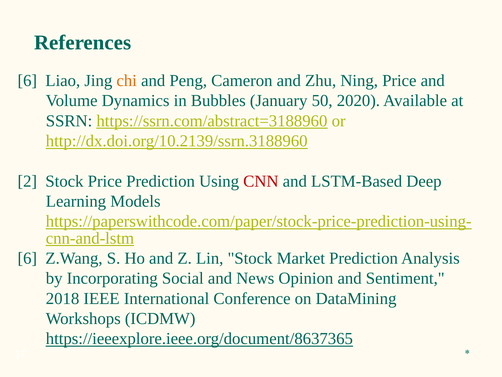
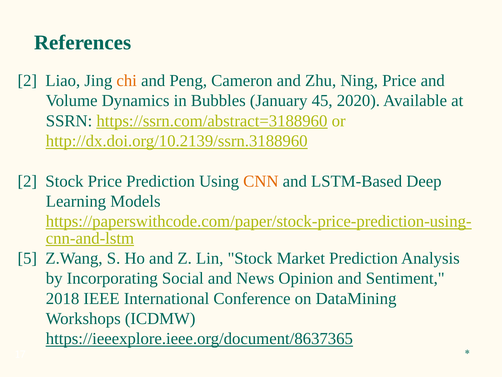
6 at (27, 81): 6 -> 2
50: 50 -> 45
CNN colour: red -> orange
6 at (27, 258): 6 -> 5
